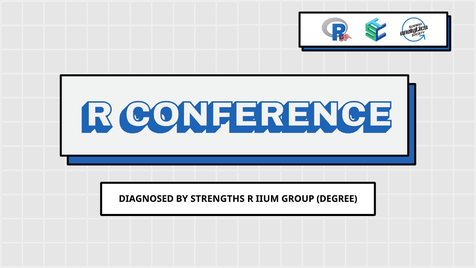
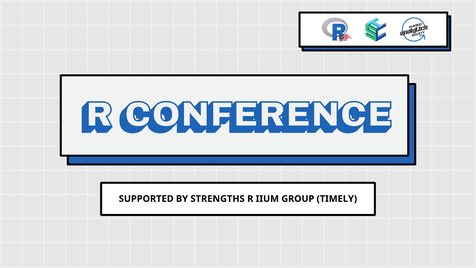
DIAGNOSED: DIAGNOSED -> SUPPORTED
DEGREE: DEGREE -> TIMELY
